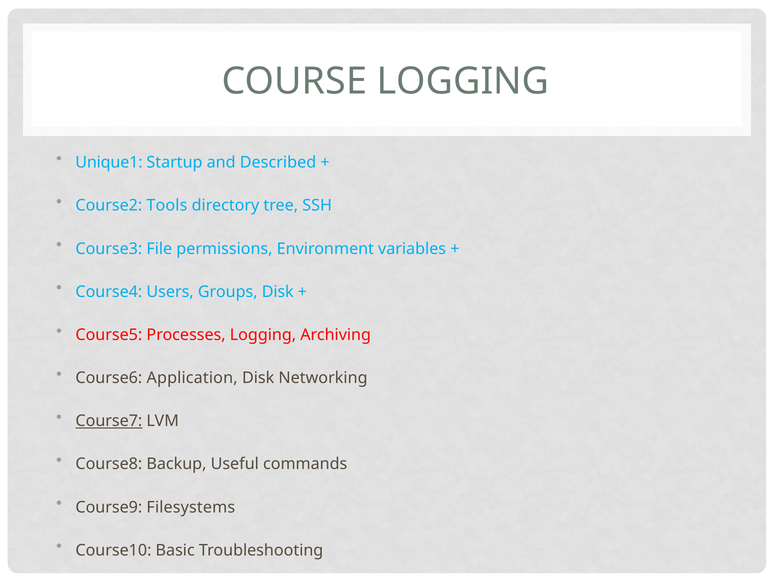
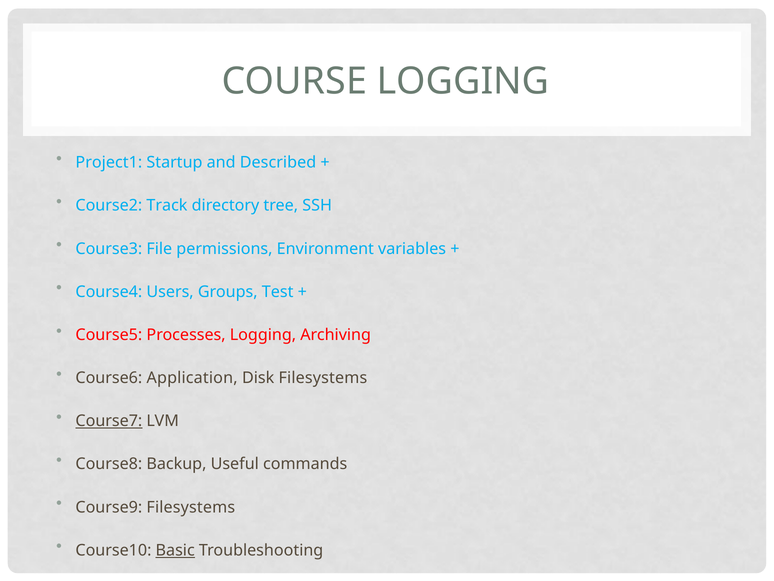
Unique1: Unique1 -> Project1
Tools: Tools -> Track
Groups Disk: Disk -> Test
Disk Networking: Networking -> Filesystems
Basic underline: none -> present
